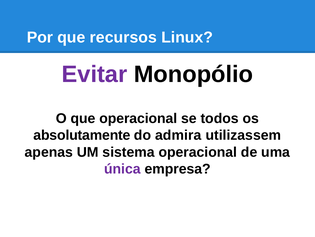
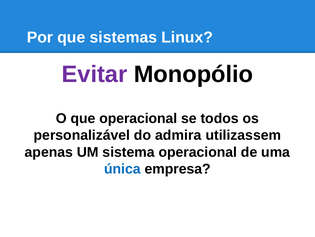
recursos: recursos -> sistemas
absolutamente: absolutamente -> personalizável
única colour: purple -> blue
